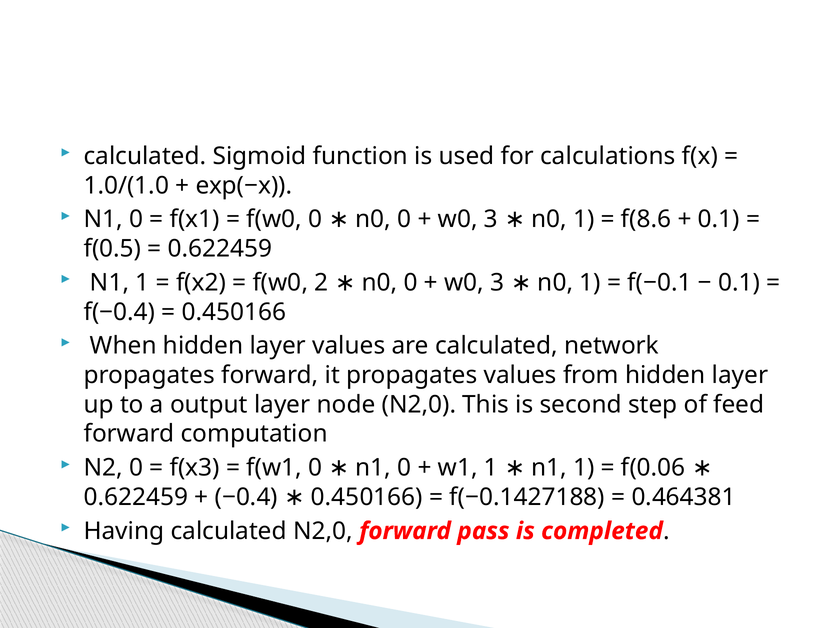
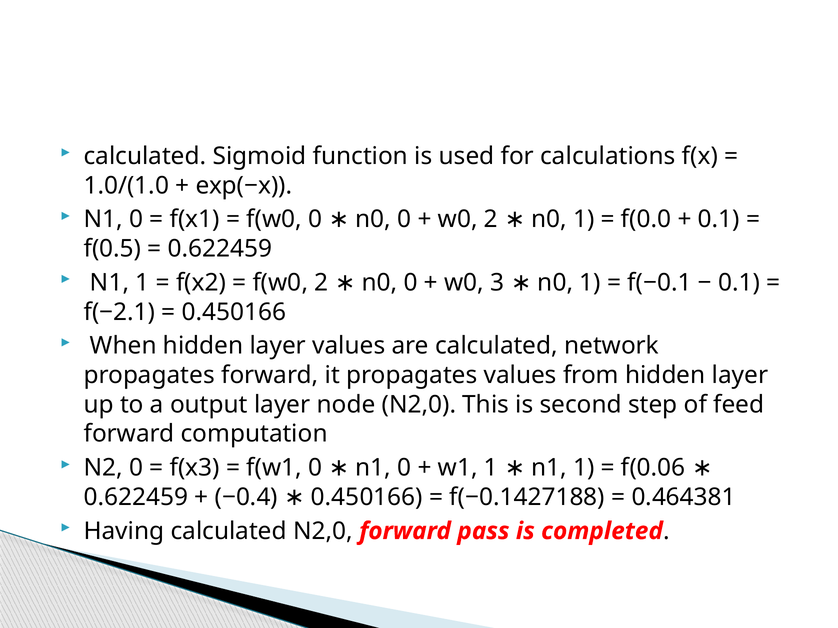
3 at (491, 220): 3 -> 2
f(8.6: f(8.6 -> f(0.0
f(−0.4: f(−0.4 -> f(−2.1
